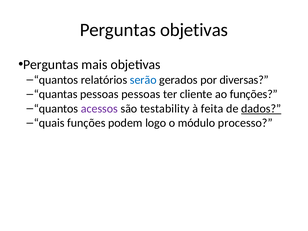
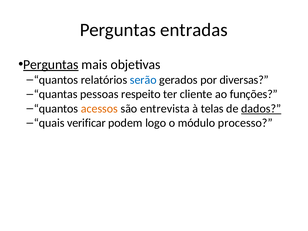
Perguntas objetivas: objetivas -> entradas
Perguntas at (51, 65) underline: none -> present
pessoas pessoas: pessoas -> respeito
acessos colour: purple -> orange
testability: testability -> entrevista
feita: feita -> telas
quais funções: funções -> verificar
